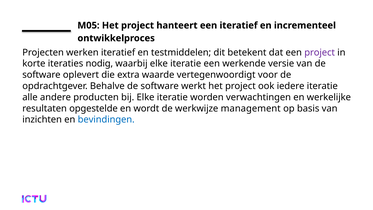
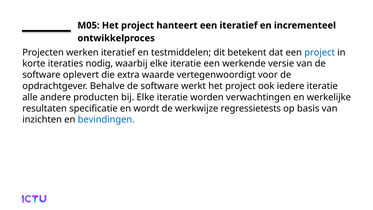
project at (320, 52) colour: purple -> blue
opgestelde: opgestelde -> specificatie
management: management -> regressietests
